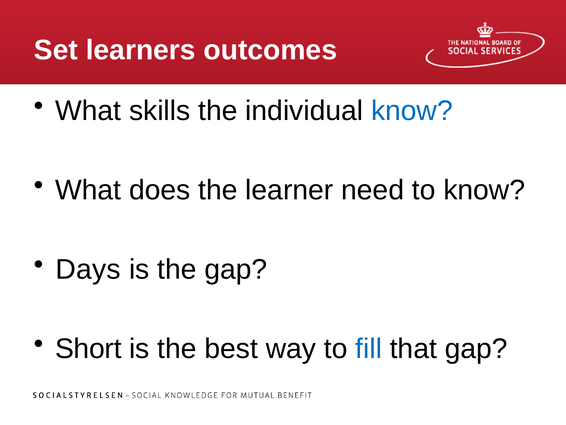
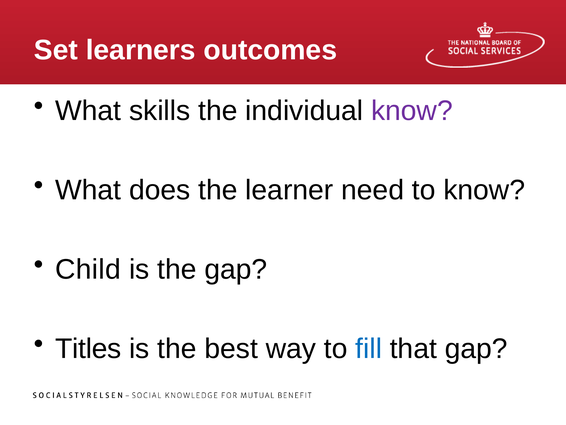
know at (412, 111) colour: blue -> purple
Days: Days -> Child
Short: Short -> Titles
